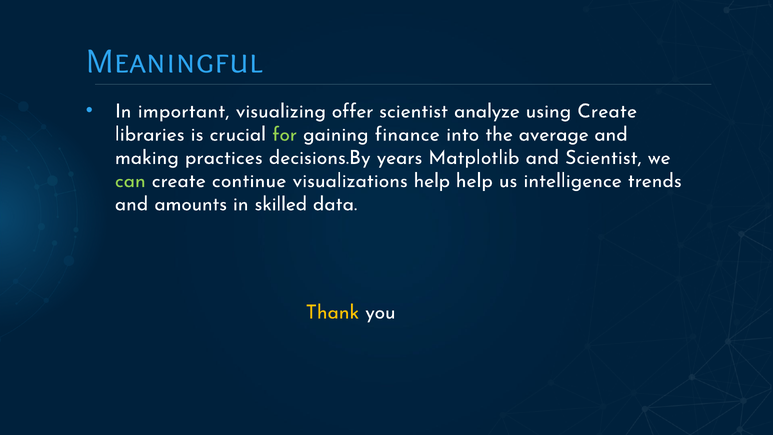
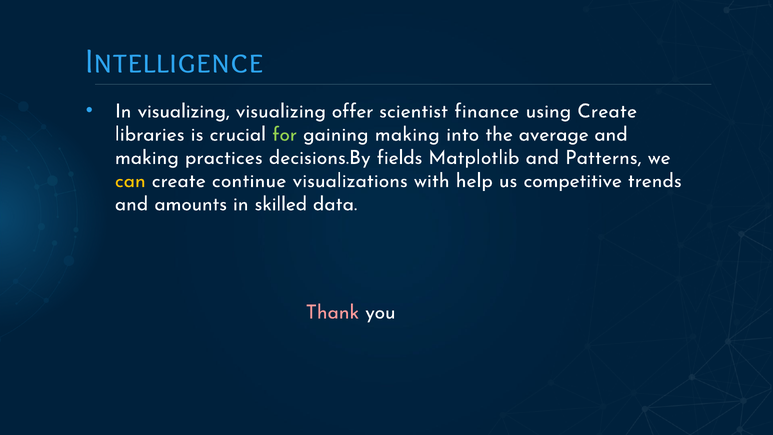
Meaningful: Meaningful -> Intelligence
In important: important -> visualizing
analyze: analyze -> finance
gaining finance: finance -> making
years: years -> fields
and Scientist: Scientist -> Patterns
can colour: light green -> yellow
visualizations help: help -> with
intelligence: intelligence -> competitive
Thank colour: yellow -> pink
